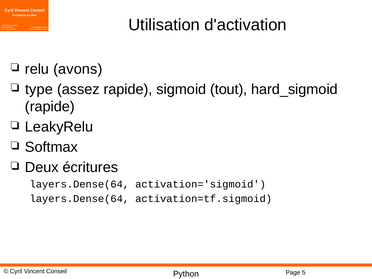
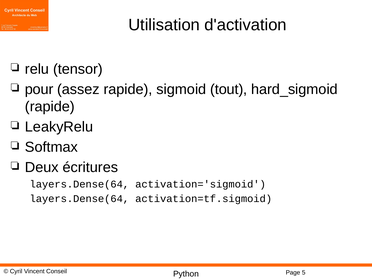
avons: avons -> tensor
type: type -> pour
